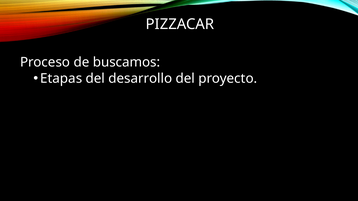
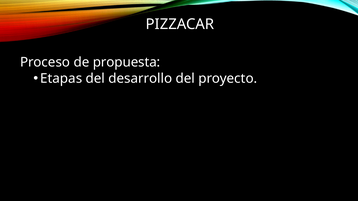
buscamos: buscamos -> propuesta
